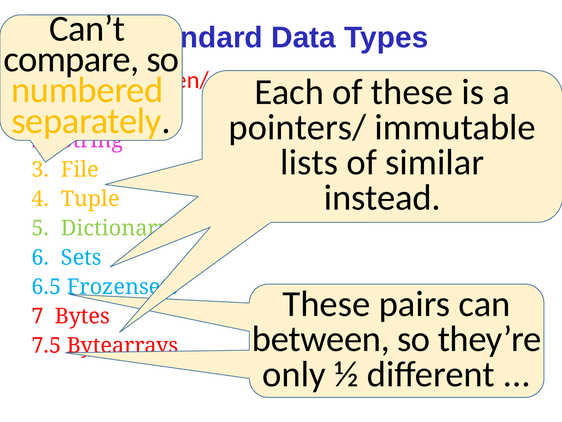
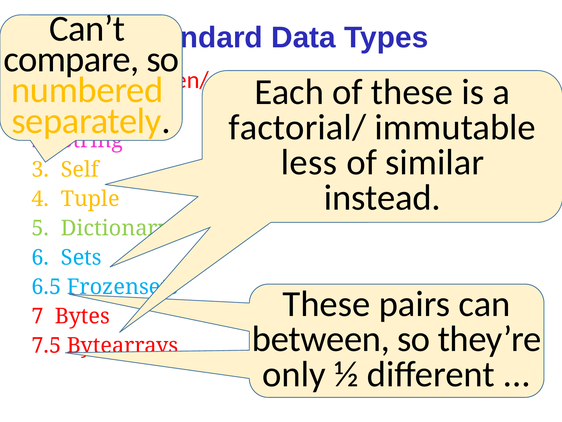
pointers/: pointers/ -> factorial/
lists: lists -> less
File: File -> Self
